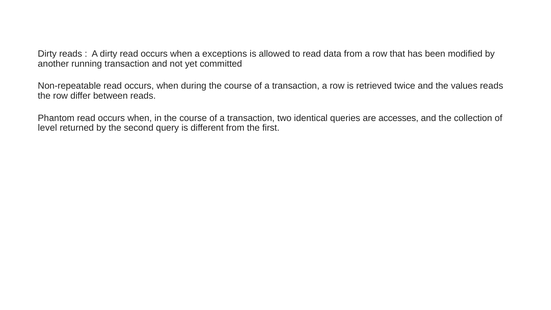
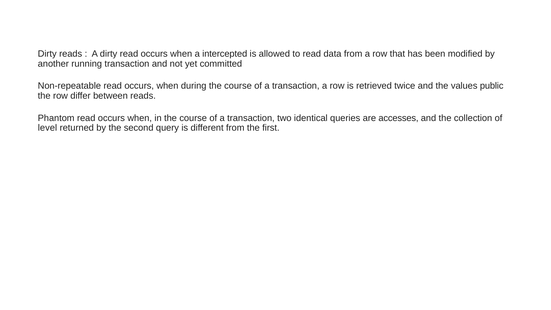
exceptions: exceptions -> intercepted
values reads: reads -> public
